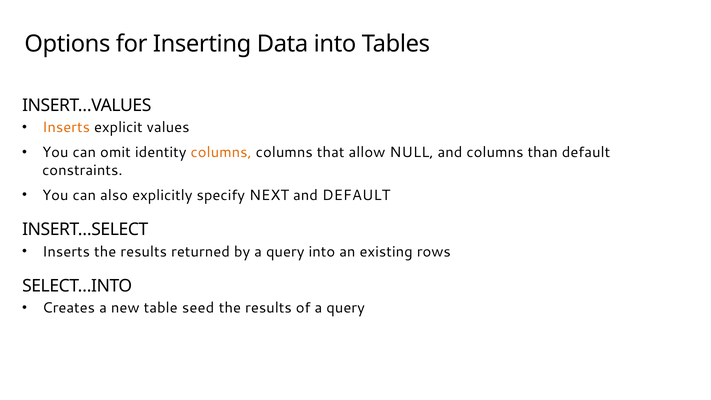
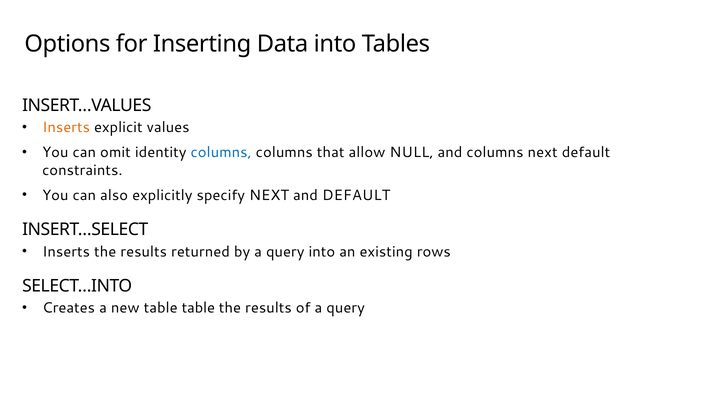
columns at (221, 152) colour: orange -> blue
columns than: than -> next
table seed: seed -> table
